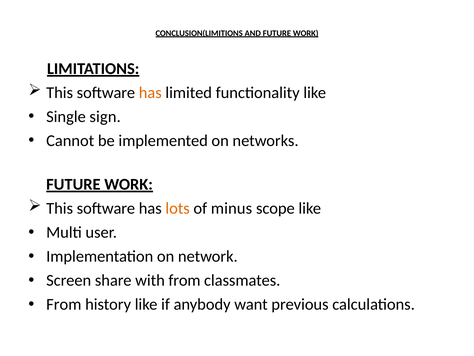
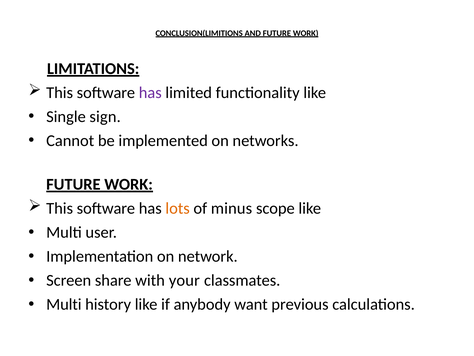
has at (150, 93) colour: orange -> purple
with from: from -> your
From at (64, 304): From -> Multi
